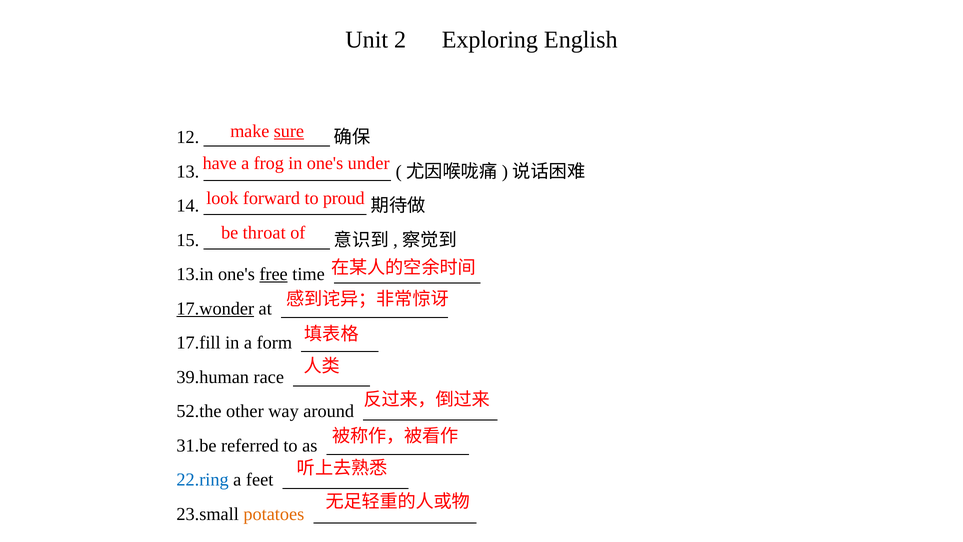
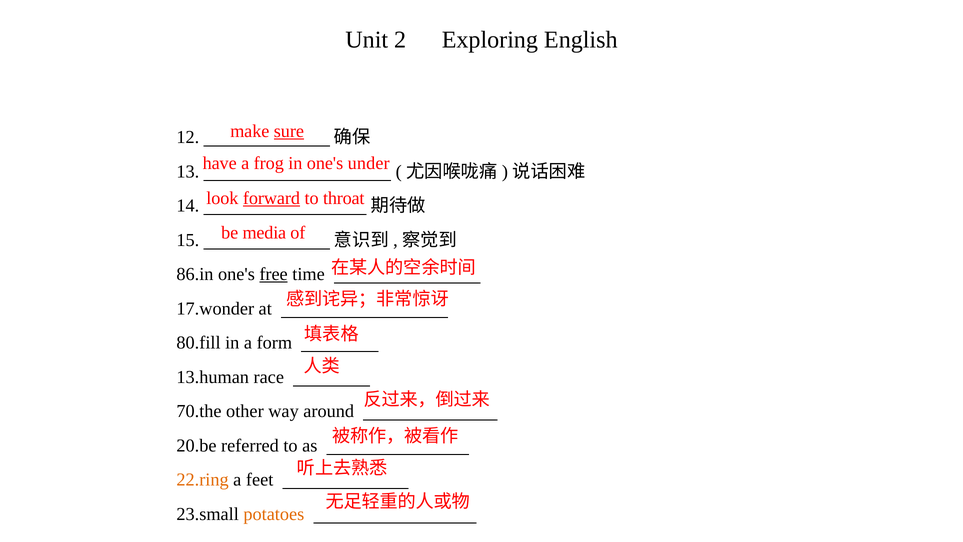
forward underline: none -> present
proud: proud -> throat
throat: throat -> media
13.in: 13.in -> 86.in
17.wonder underline: present -> none
17.fill: 17.fill -> 80.fill
39.human: 39.human -> 13.human
52.the: 52.the -> 70.the
31.be: 31.be -> 20.be
22.ring colour: blue -> orange
